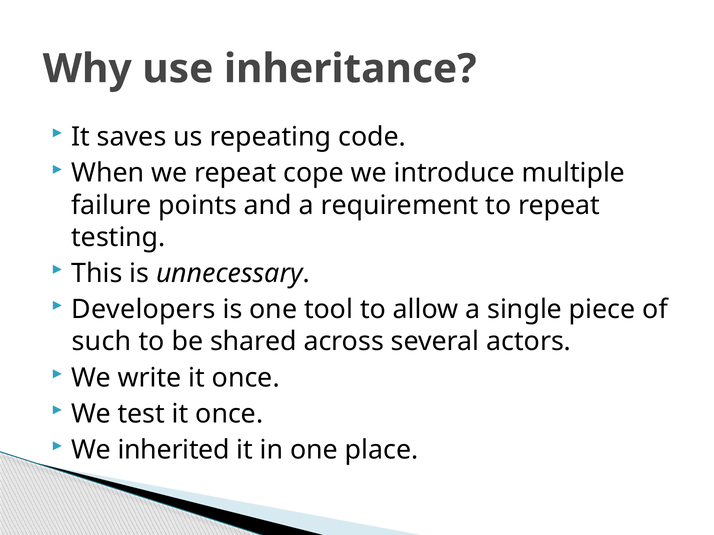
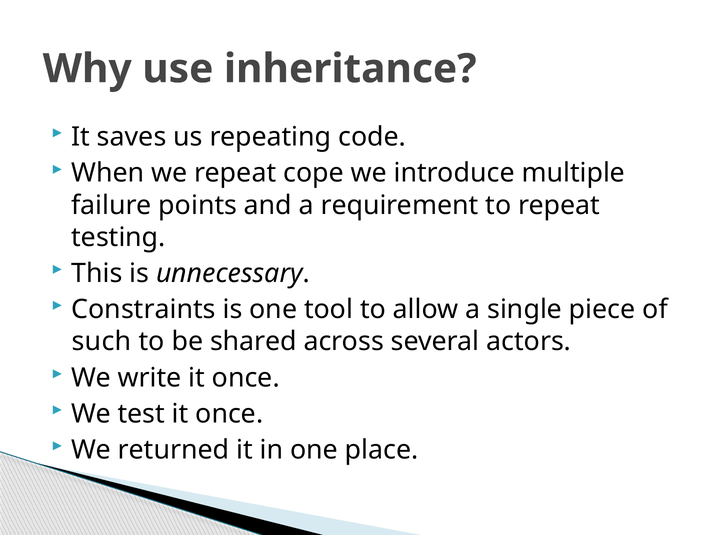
Developers: Developers -> Constraints
inherited: inherited -> returned
